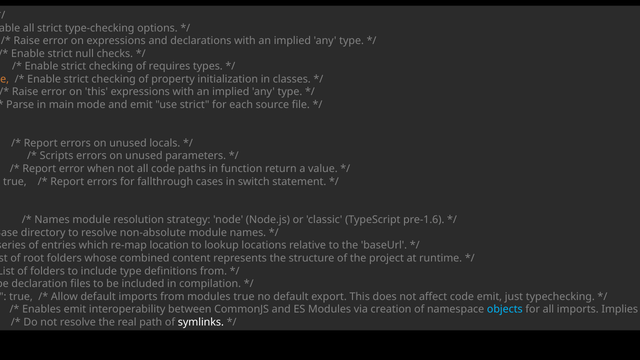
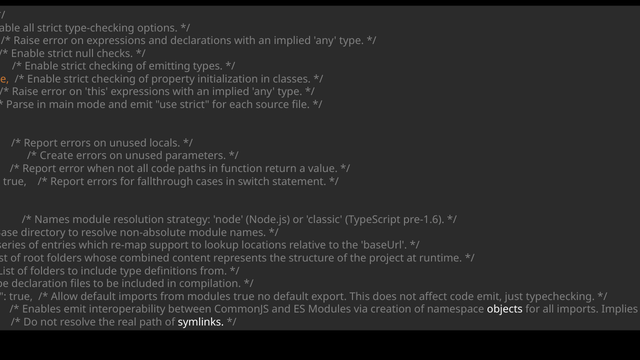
requires: requires -> emitting
Scripts: Scripts -> Create
location: location -> support
objects colour: light blue -> white
